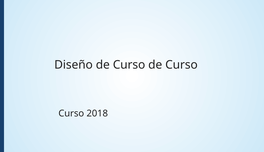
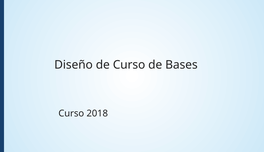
Curso at (181, 65): Curso -> Bases
